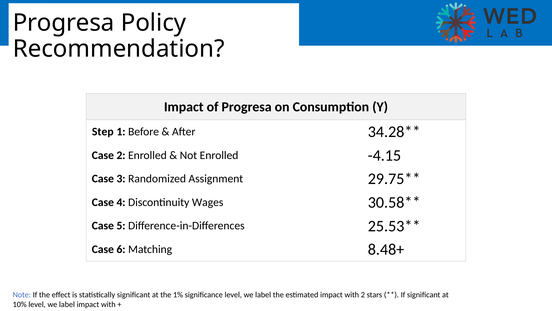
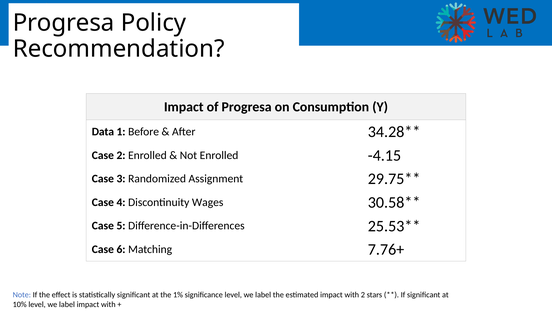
Step: Step -> Data
8.48+: 8.48+ -> 7.76+
